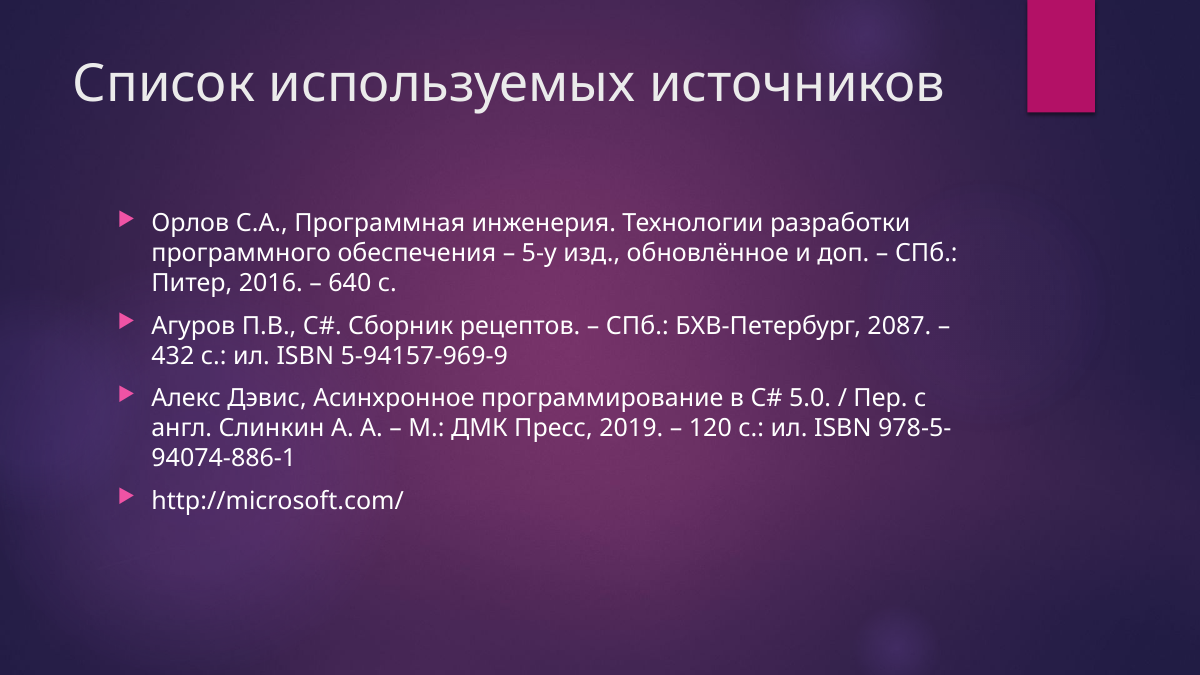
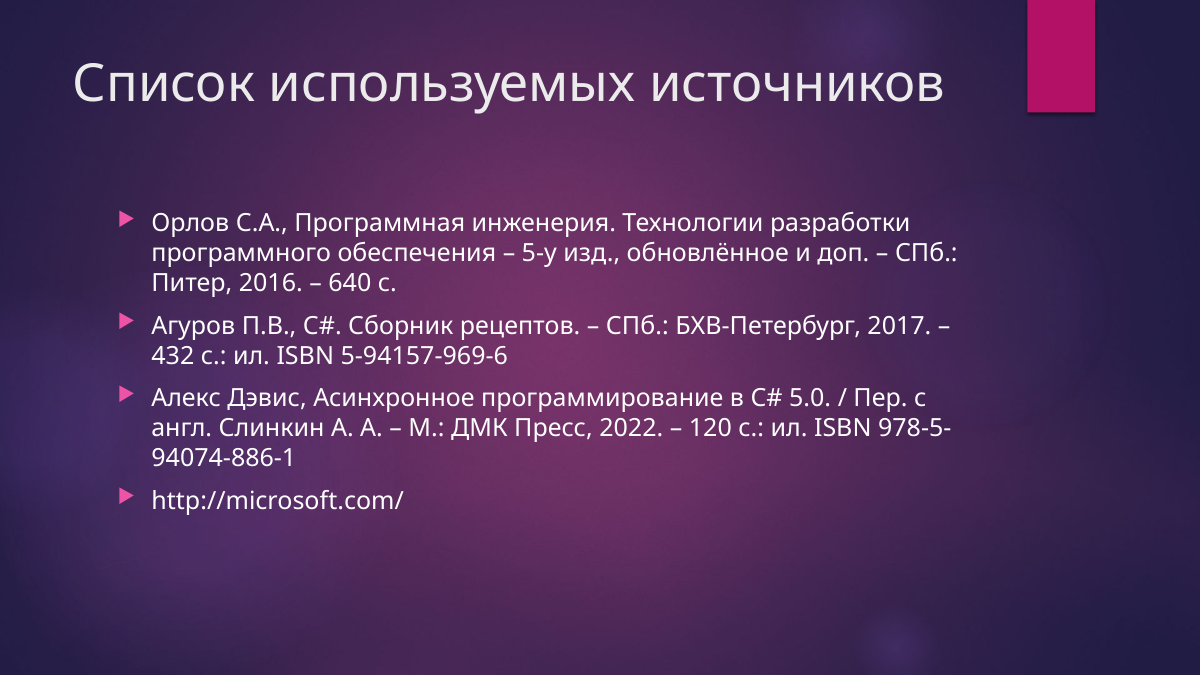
2087: 2087 -> 2017
5-94157-969-9: 5-94157-969-9 -> 5-94157-969-6
2019: 2019 -> 2022
